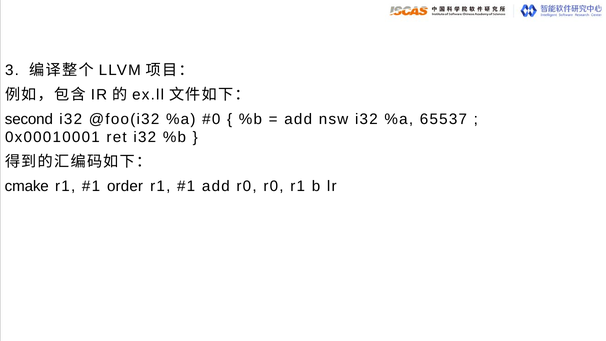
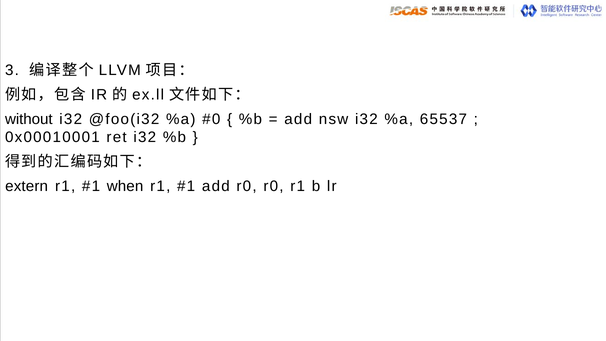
second: second -> without
cmake: cmake -> extern
order: order -> when
